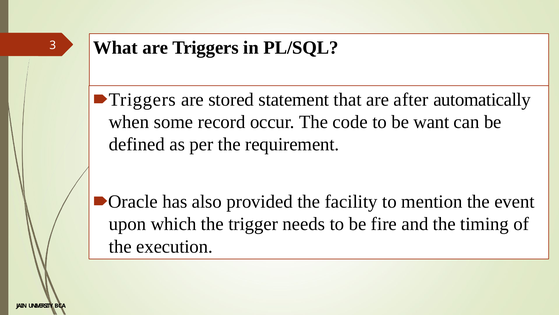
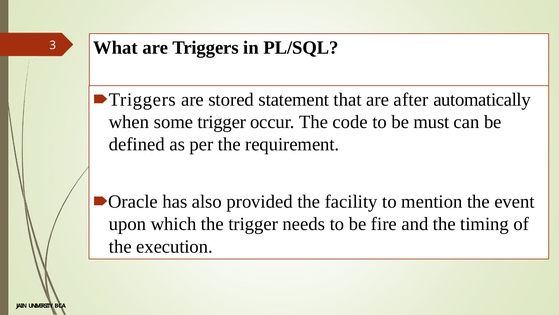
some record: record -> trigger
want: want -> must
